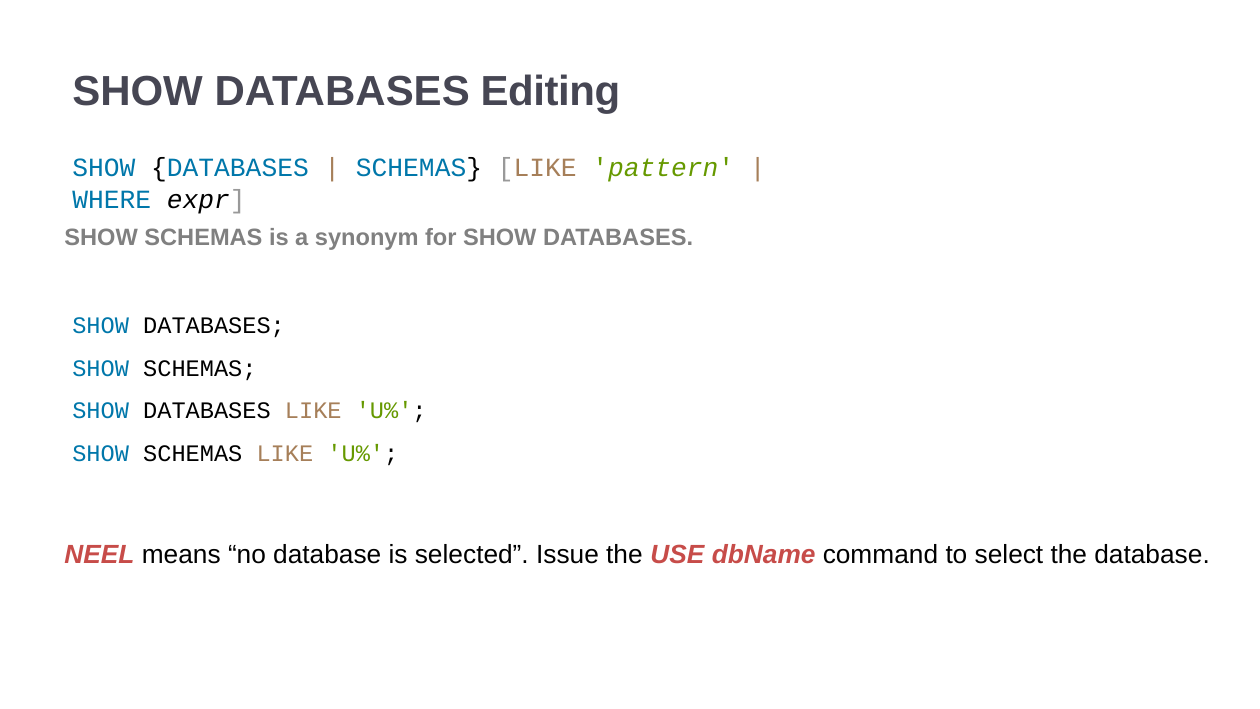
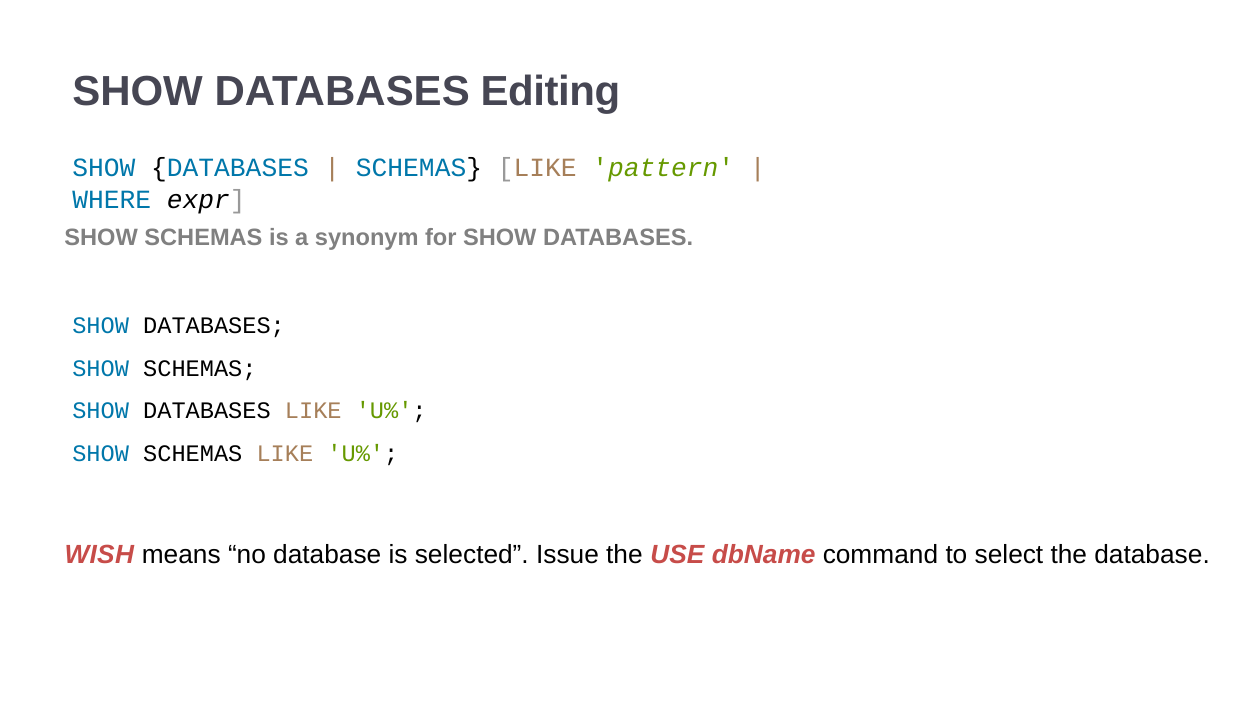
NEEL: NEEL -> WISH
